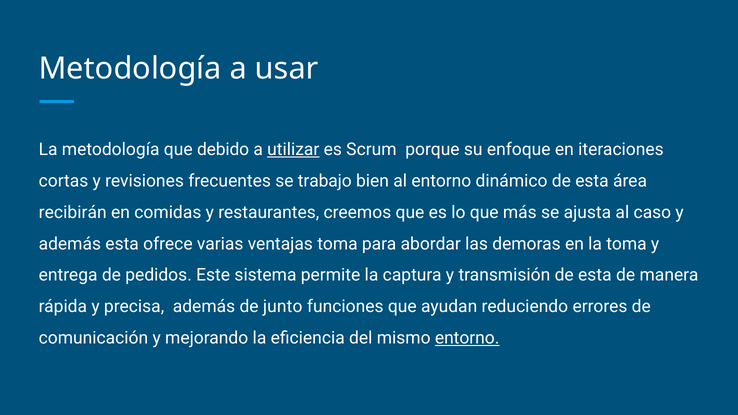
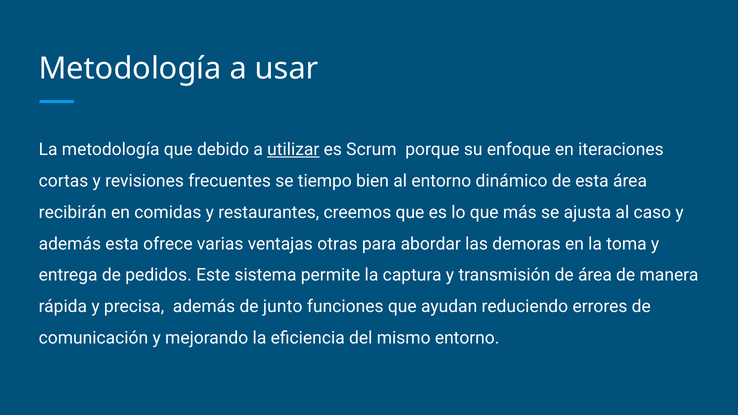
trabajo: trabajo -> tiempo
ventajas toma: toma -> otras
transmisión de esta: esta -> área
entorno at (467, 338) underline: present -> none
